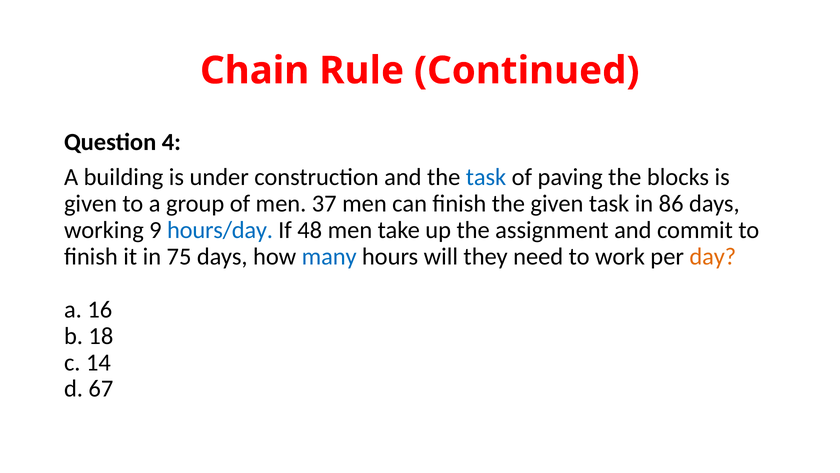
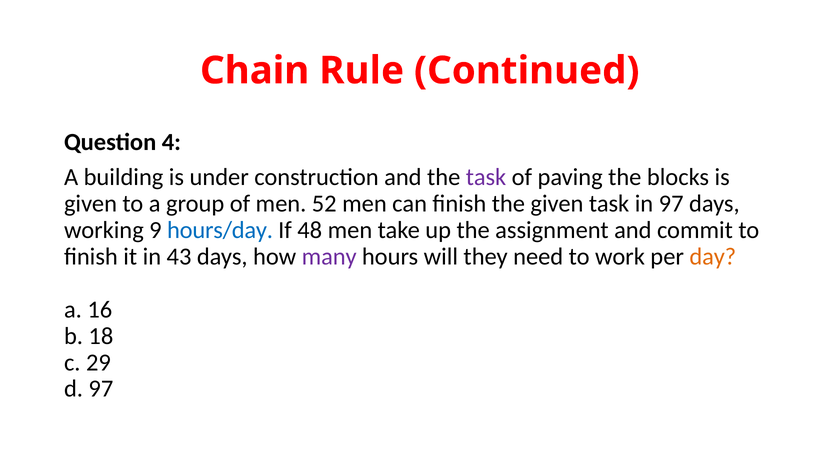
task at (486, 177) colour: blue -> purple
37: 37 -> 52
in 86: 86 -> 97
75: 75 -> 43
many colour: blue -> purple
14: 14 -> 29
d 67: 67 -> 97
